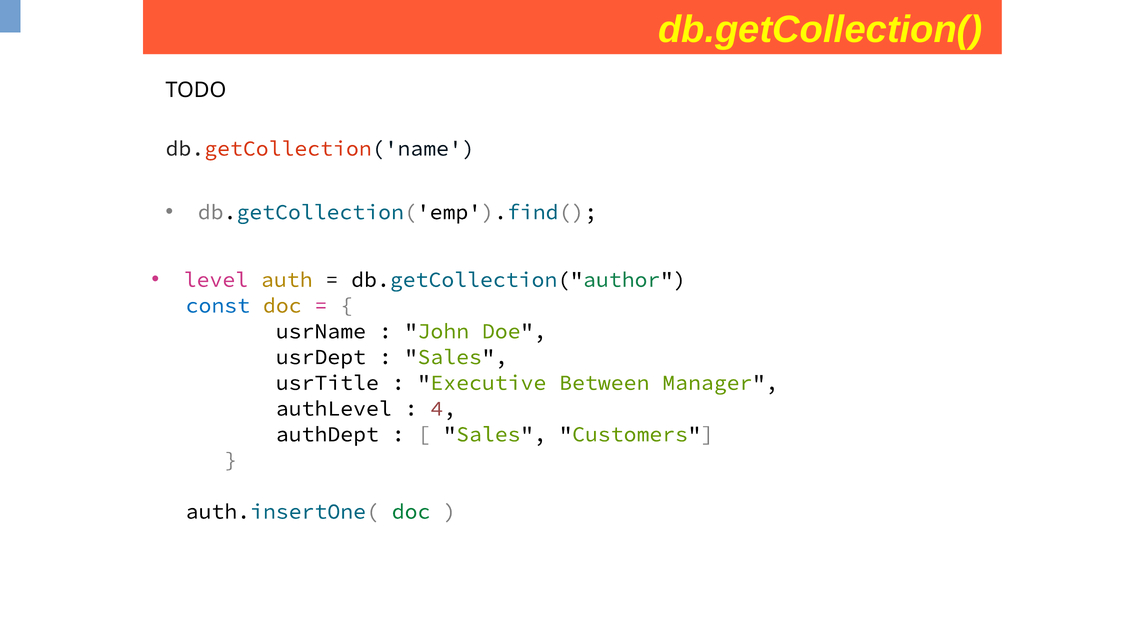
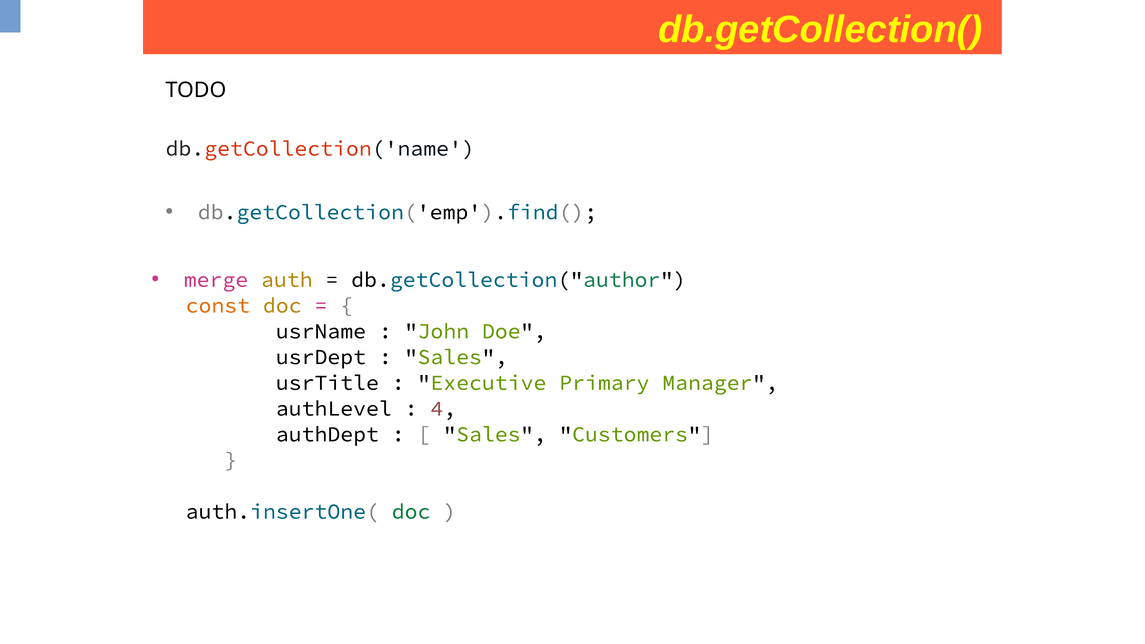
level: level -> merge
const colour: blue -> orange
Between: Between -> Primary
